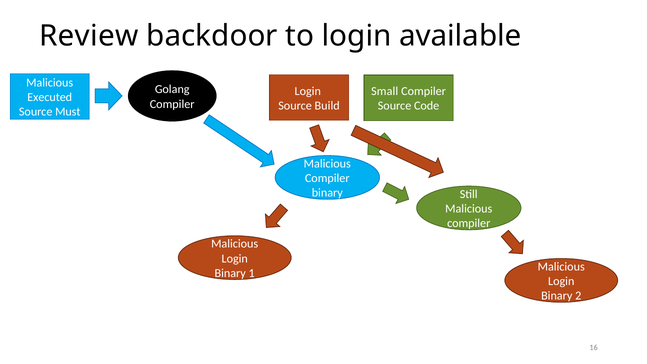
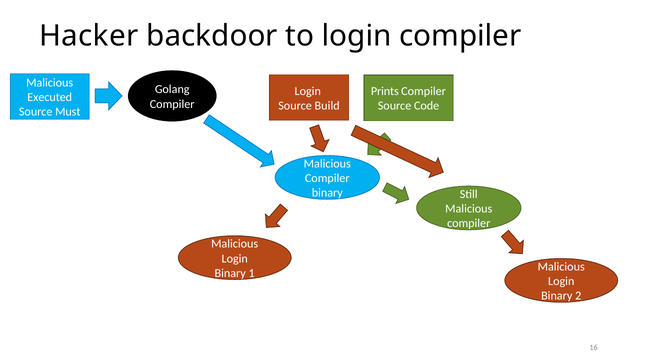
Review: Review -> Hacker
login available: available -> compiler
Small: Small -> Prints
